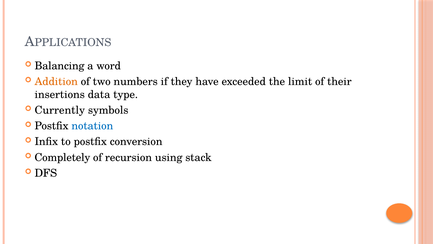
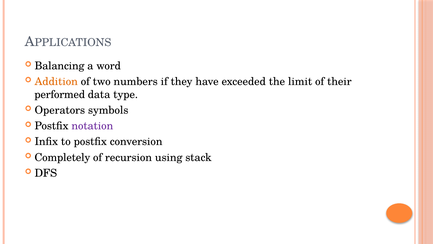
insertions: insertions -> performed
Currently: Currently -> Operators
notation colour: blue -> purple
